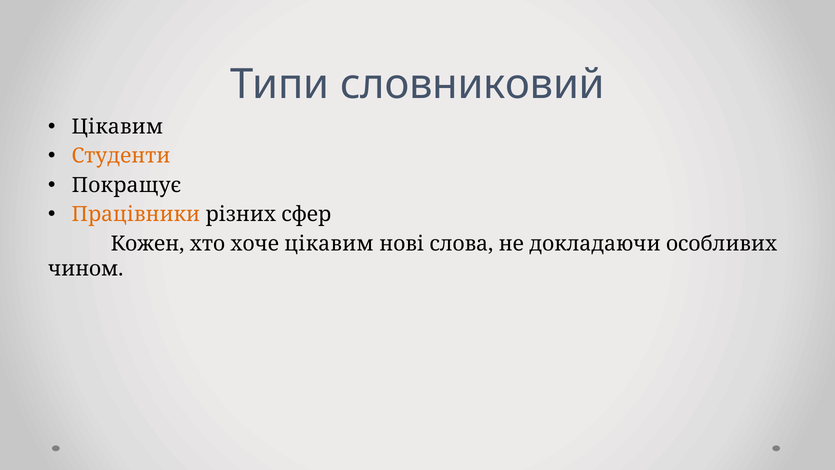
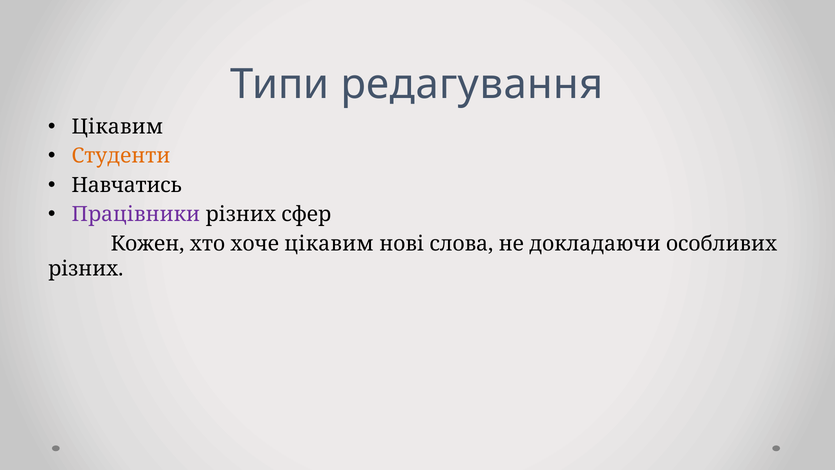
словниковий: словниковий -> редагування
Покращує: Покращує -> Навчатись
Працівники colour: orange -> purple
чином at (86, 269): чином -> різних
